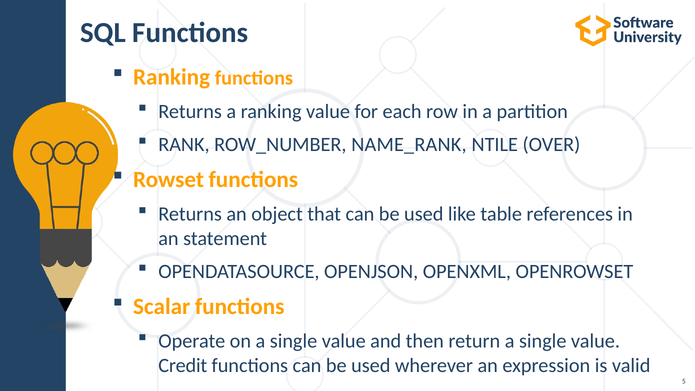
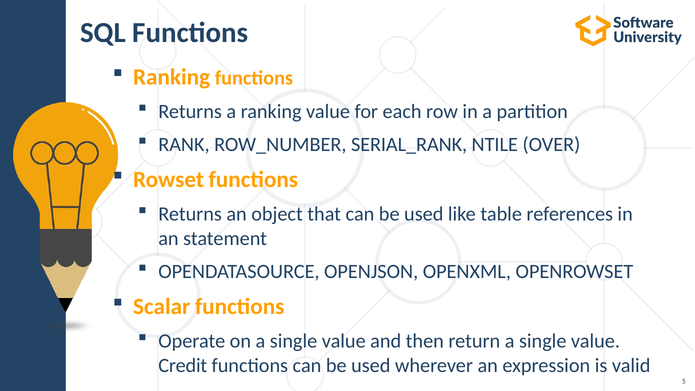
NAME_RANK: NAME_RANK -> SERIAL_RANK
